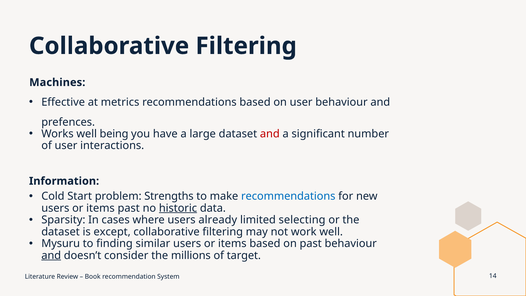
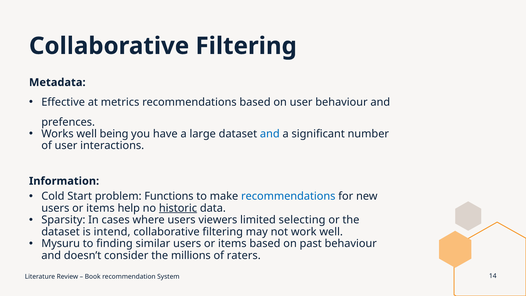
Machines: Machines -> Metadata
and at (270, 134) colour: red -> blue
Strengths: Strengths -> Functions
items past: past -> help
already: already -> viewers
except: except -> intend
and at (51, 255) underline: present -> none
target: target -> raters
